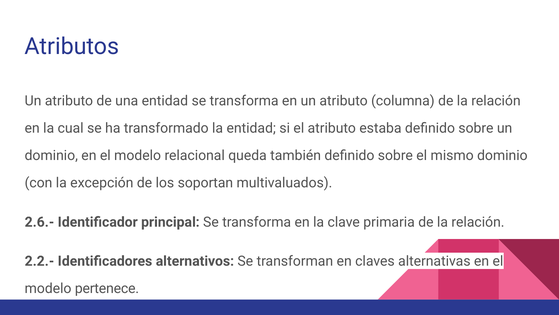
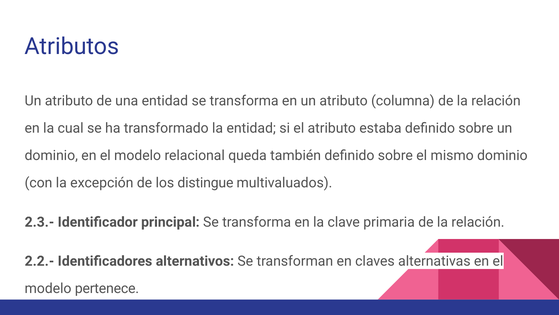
soportan: soportan -> distingue
2.6.-: 2.6.- -> 2.3.-
